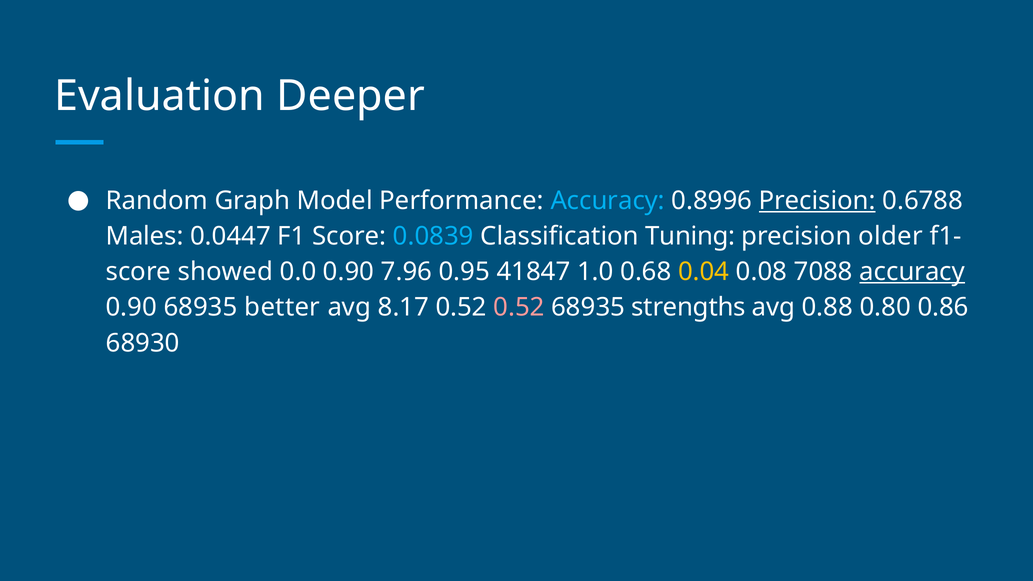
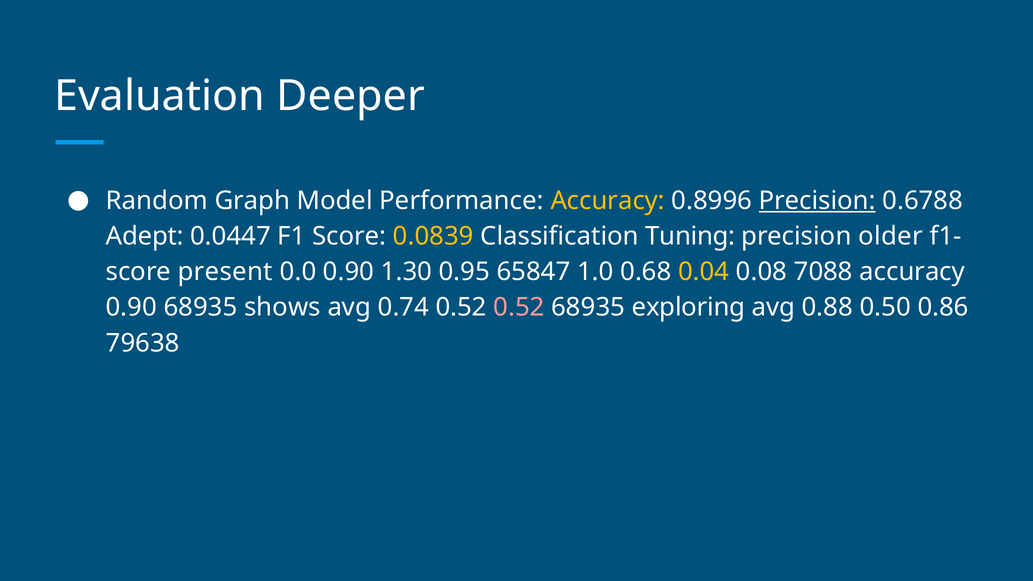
Accuracy at (608, 201) colour: light blue -> yellow
Males: Males -> Adept
0.0839 colour: light blue -> yellow
showed: showed -> present
7.96: 7.96 -> 1.30
41847: 41847 -> 65847
accuracy at (912, 272) underline: present -> none
better: better -> shows
8.17: 8.17 -> 0.74
strengths: strengths -> exploring
0.80: 0.80 -> 0.50
68930: 68930 -> 79638
